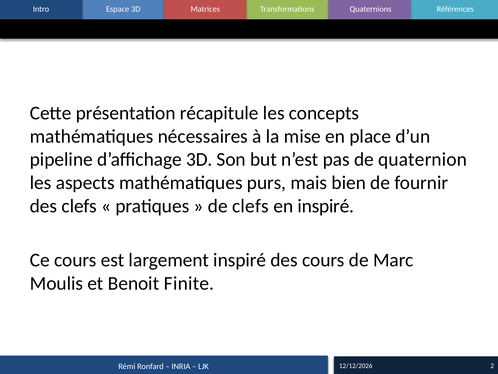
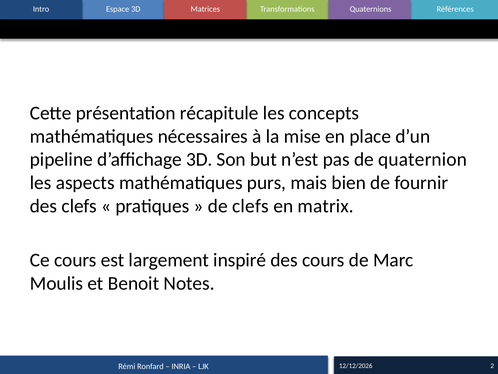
en inspiré: inspiré -> matrix
Finite: Finite -> Notes
